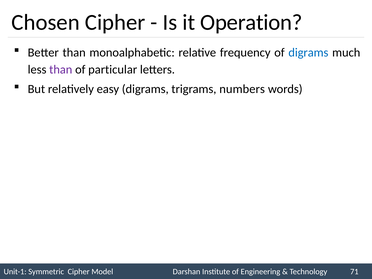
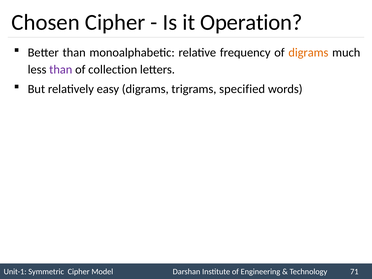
digrams at (308, 53) colour: blue -> orange
particular: particular -> collection
numbers: numbers -> specified
